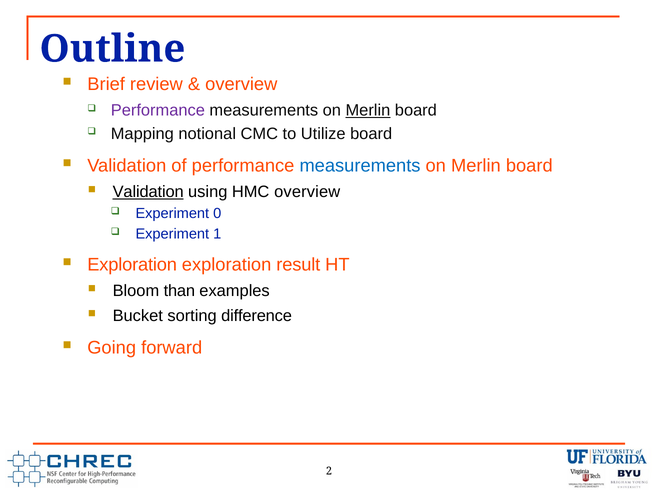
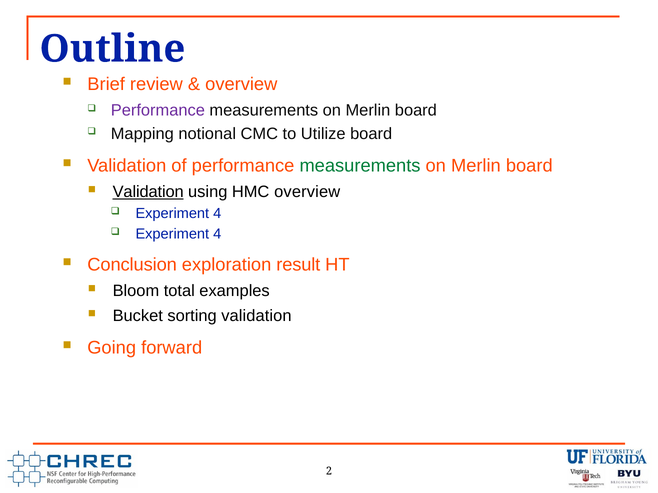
Merlin at (368, 111) underline: present -> none
measurements at (360, 166) colour: blue -> green
0 at (217, 213): 0 -> 4
1 at (217, 234): 1 -> 4
Exploration at (132, 265): Exploration -> Conclusion
than: than -> total
sorting difference: difference -> validation
